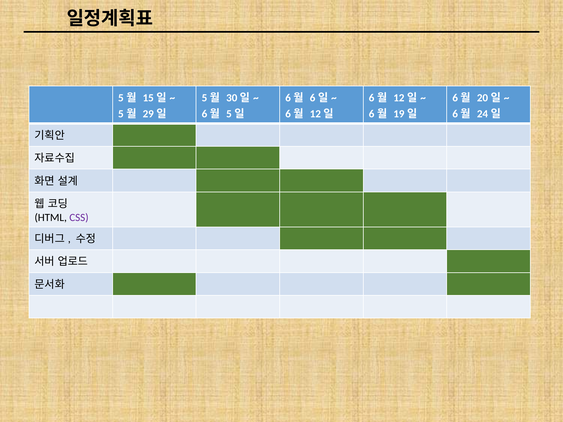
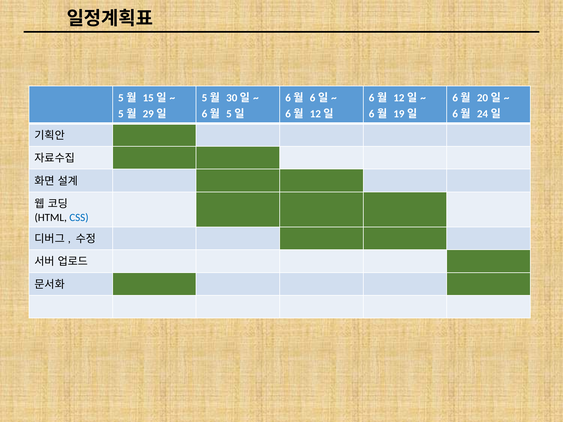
CSS colour: purple -> blue
